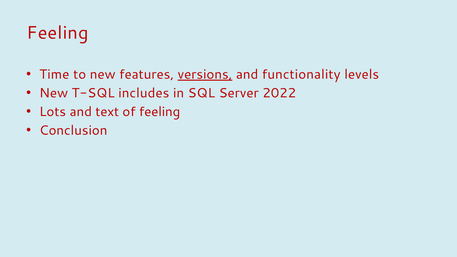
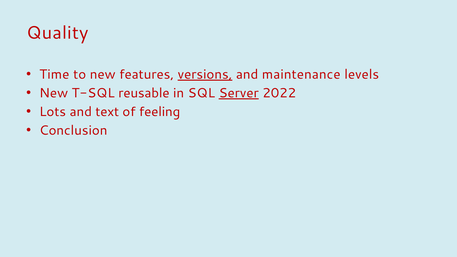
Feeling at (58, 33): Feeling -> Quality
functionality: functionality -> maintenance
includes: includes -> reusable
Server underline: none -> present
